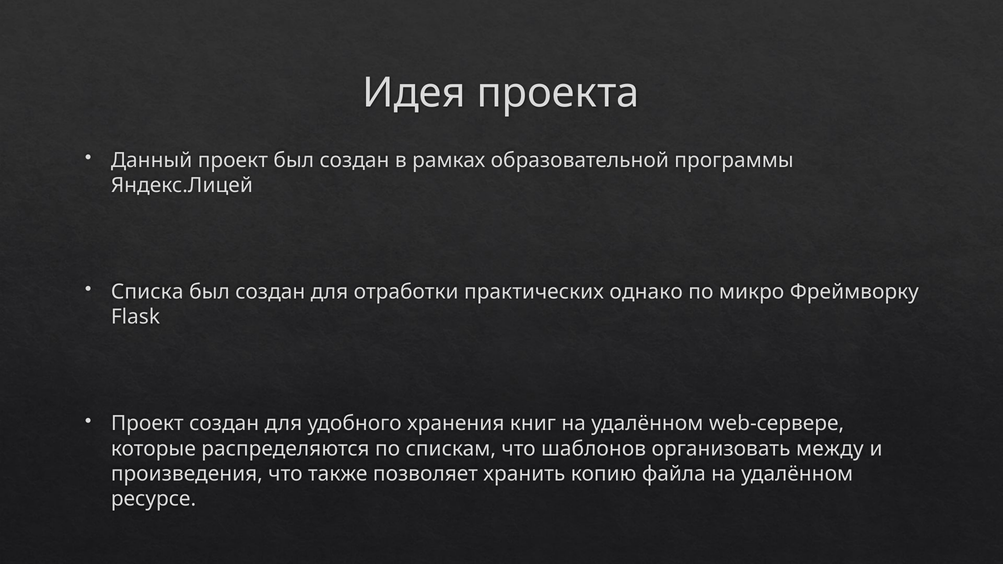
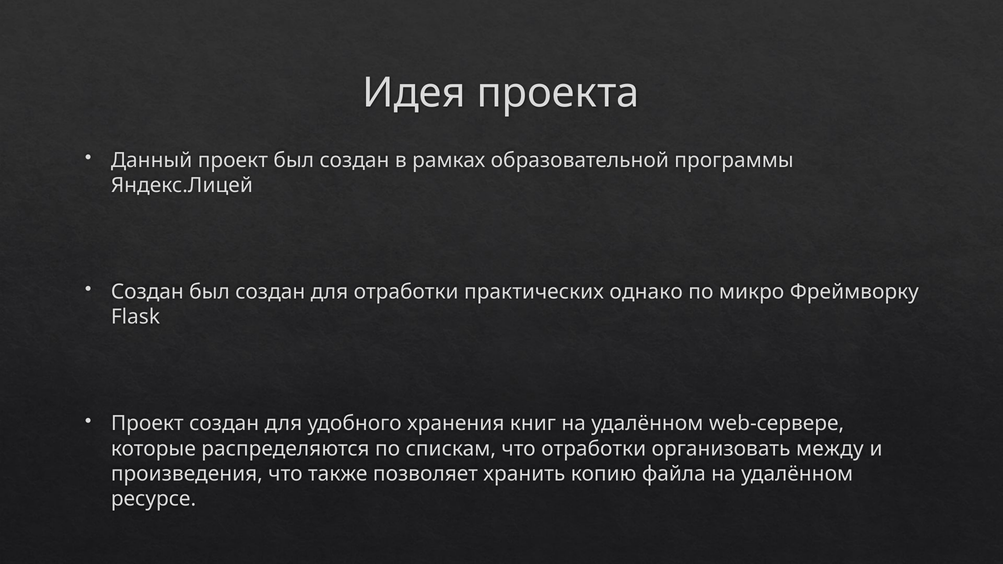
Списка at (147, 292): Списка -> Создан
что шаблонов: шаблонов -> отработки
